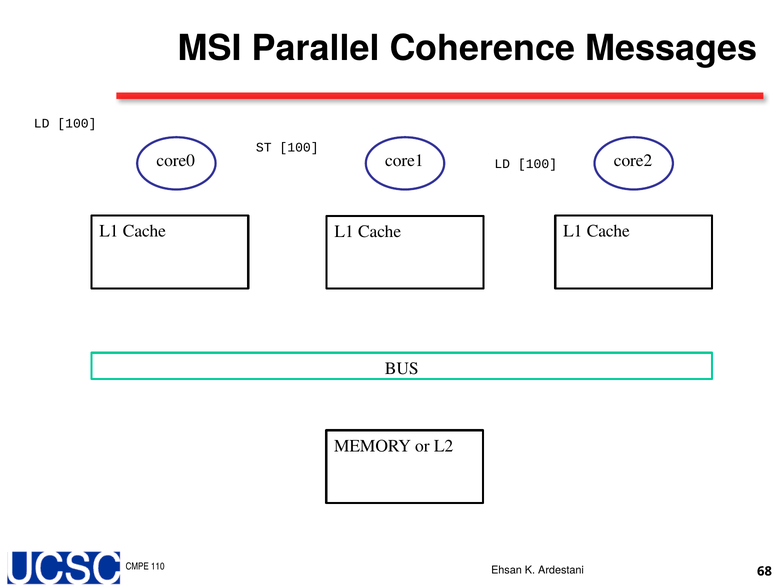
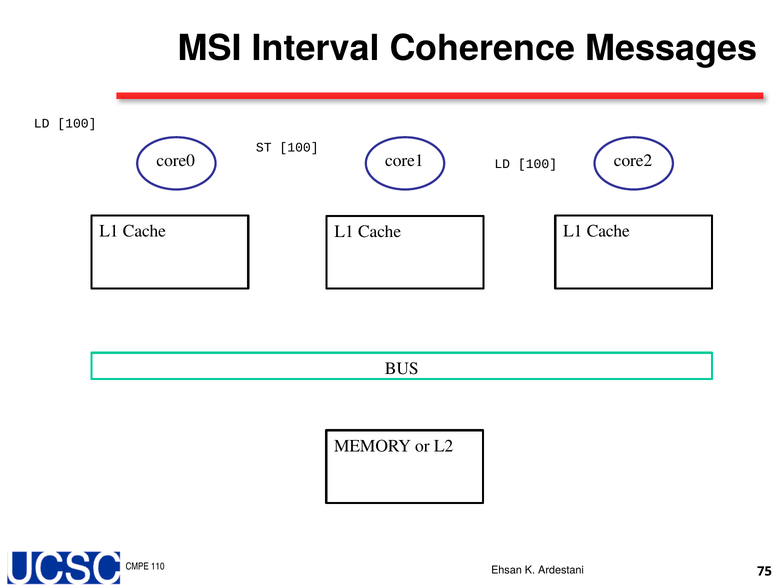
Parallel: Parallel -> Interval
68: 68 -> 75
